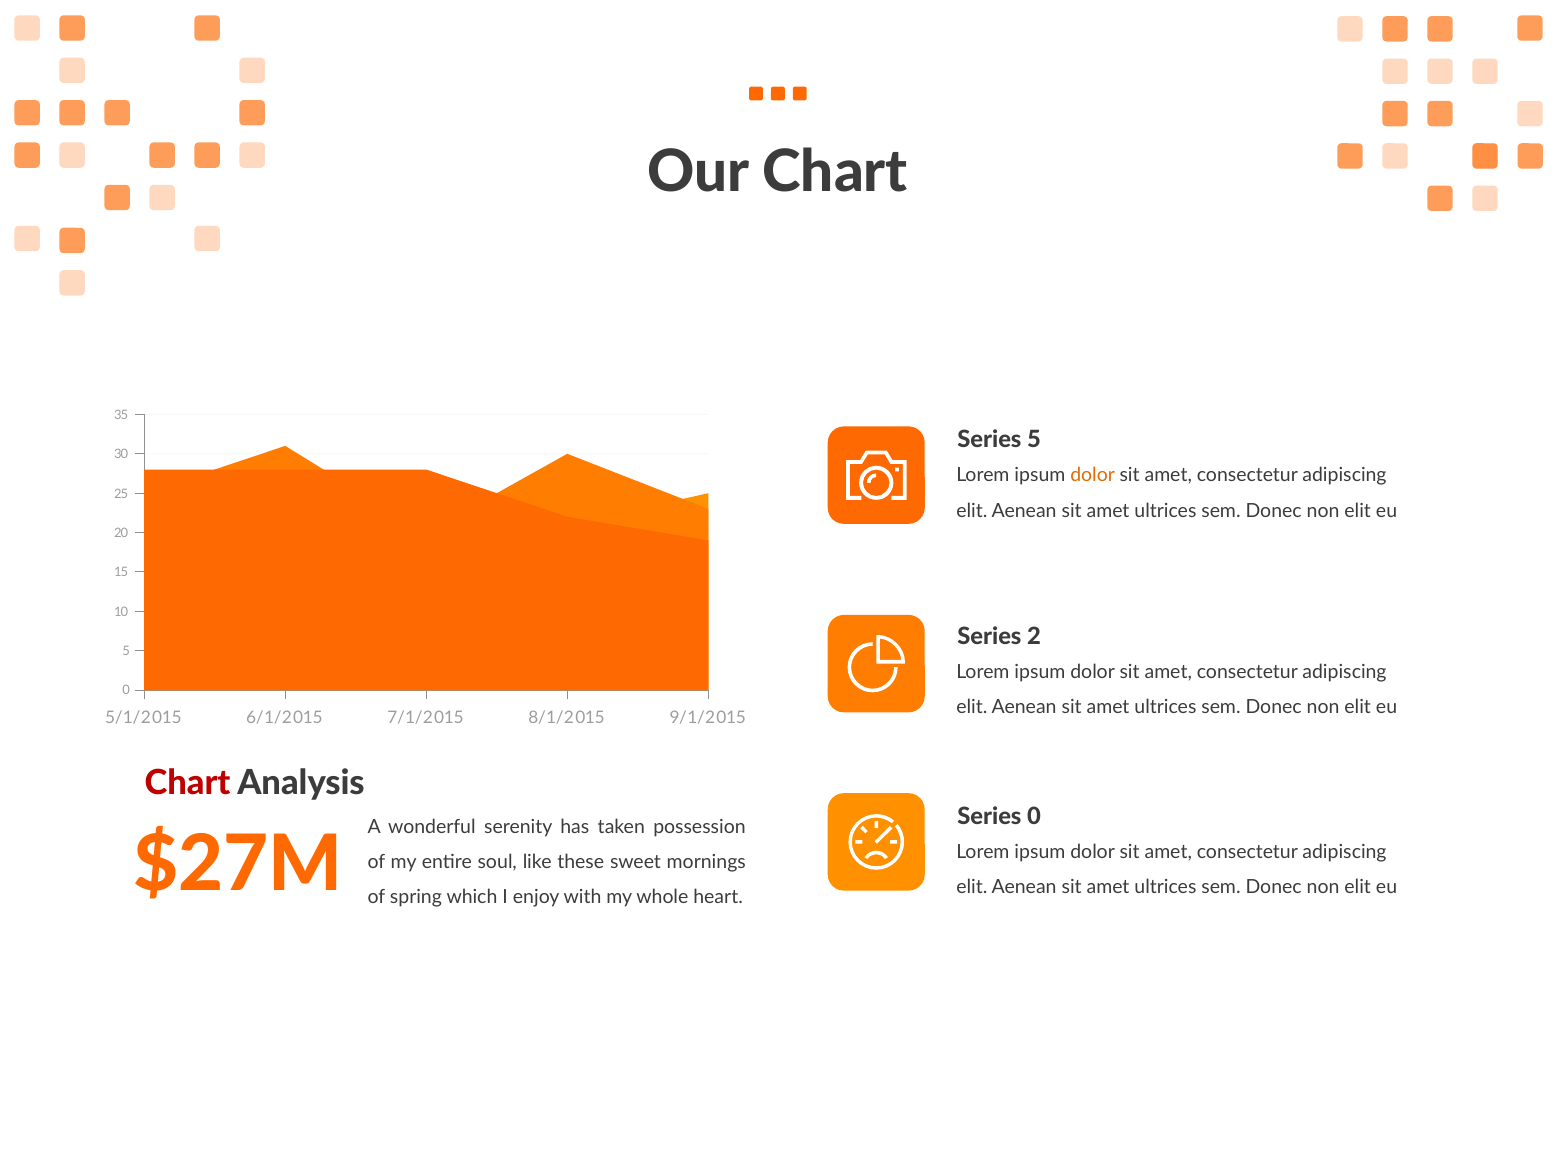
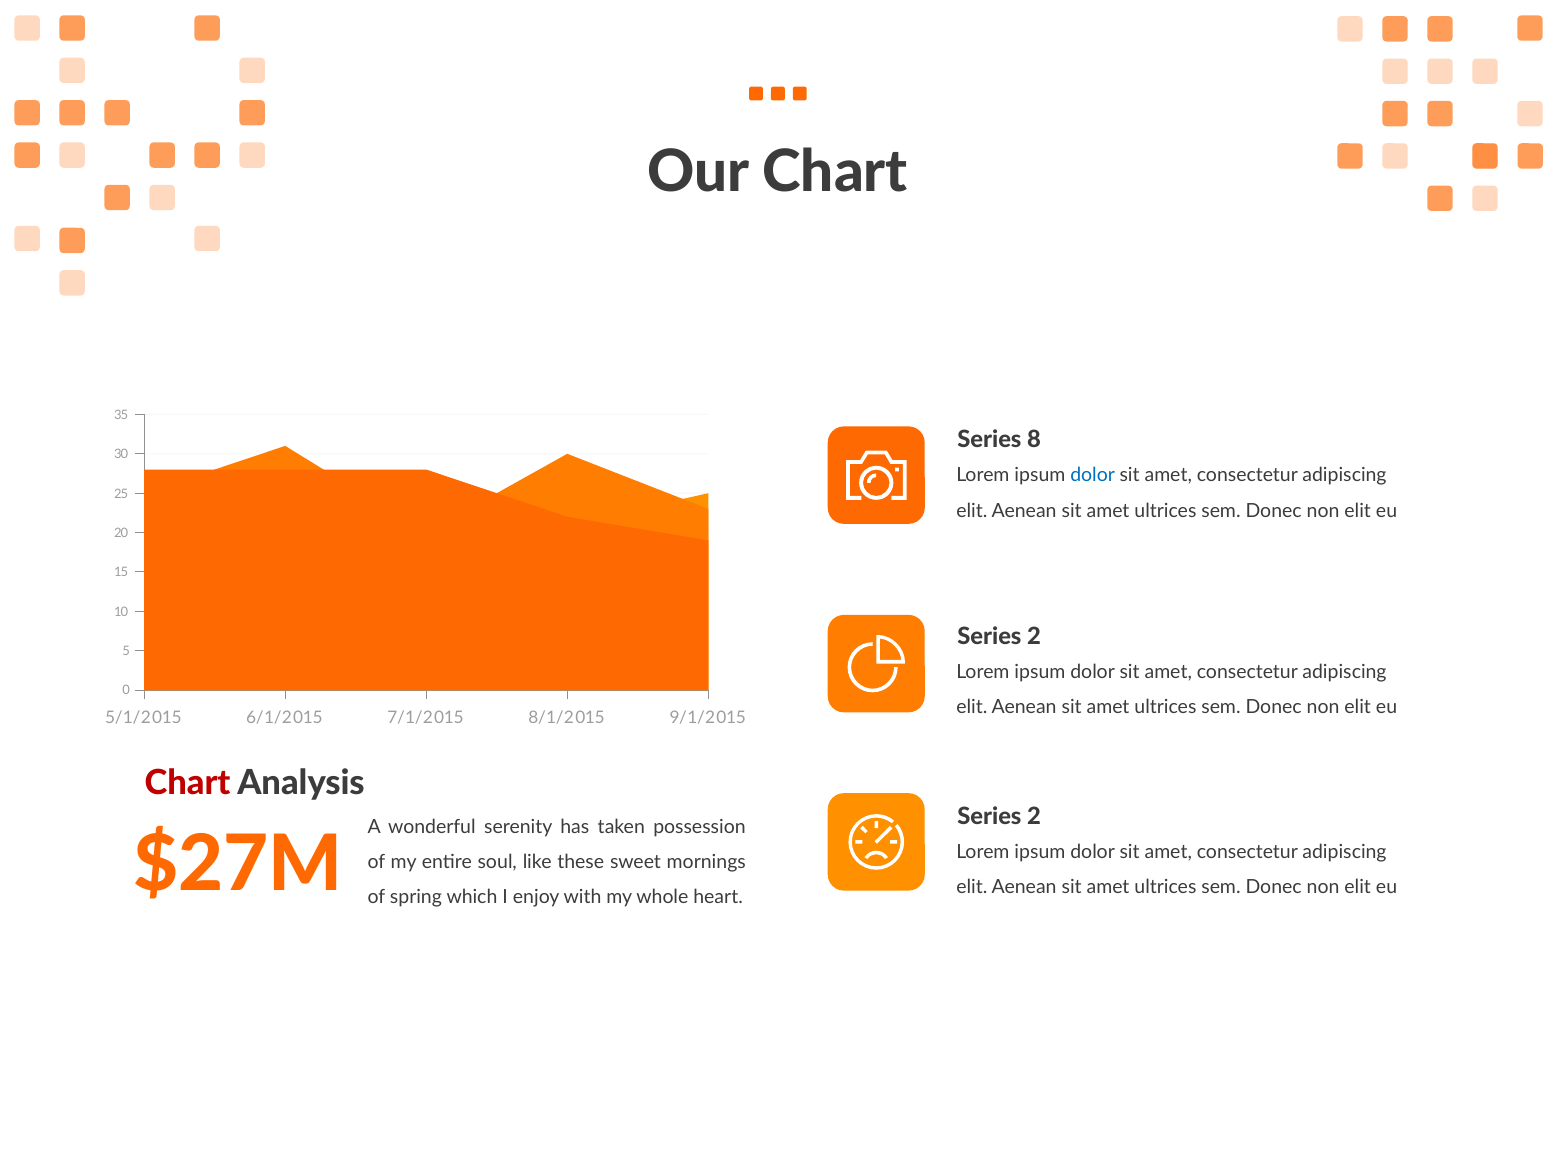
Series 5: 5 -> 8
dolor at (1093, 476) colour: orange -> blue
0 at (1034, 816): 0 -> 2
